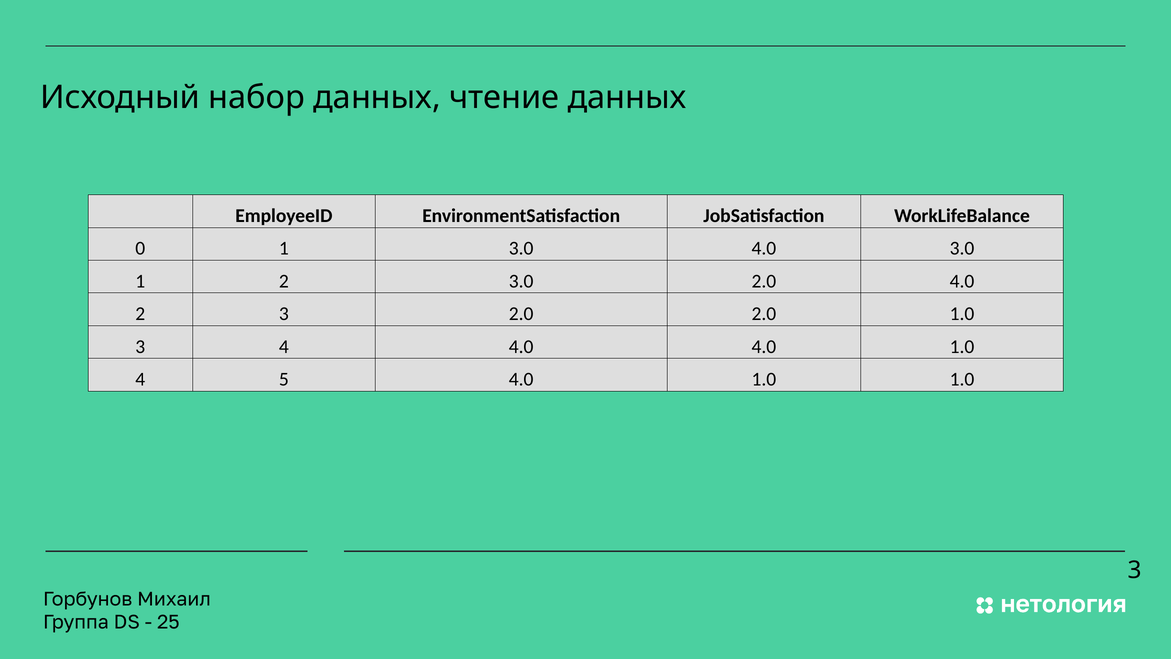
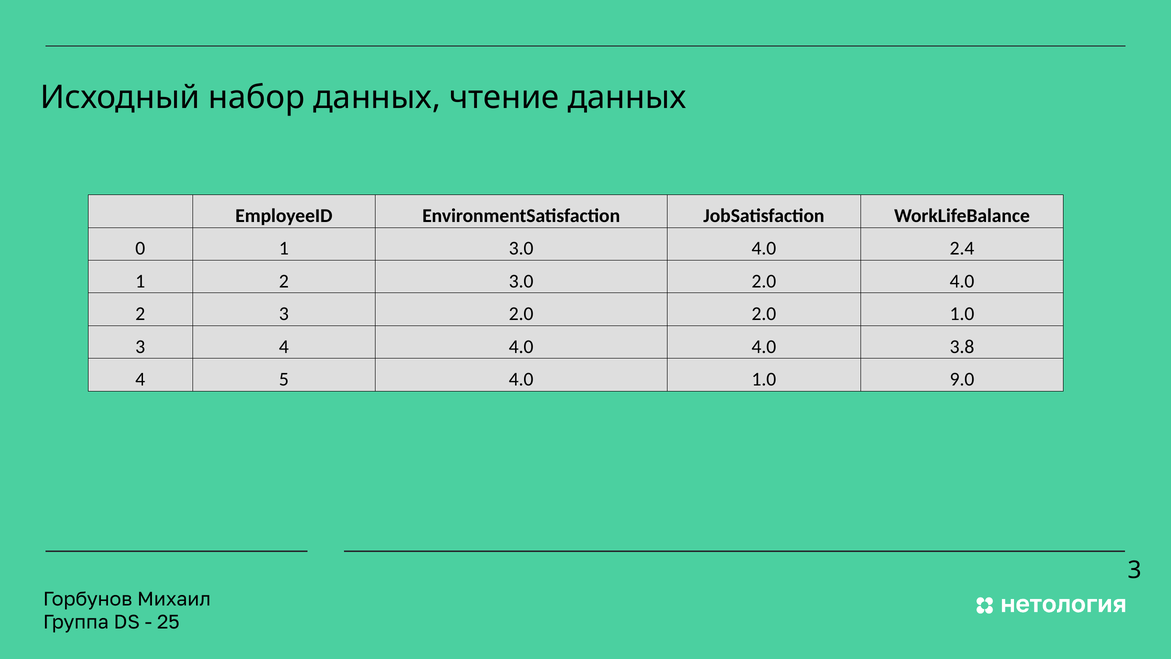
4.0 3.0: 3.0 -> 2.4
4.0 4.0 1.0: 1.0 -> 3.8
1.0 1.0: 1.0 -> 9.0
